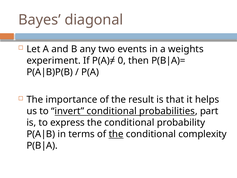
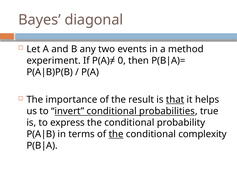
weights: weights -> method
that underline: none -> present
part: part -> true
